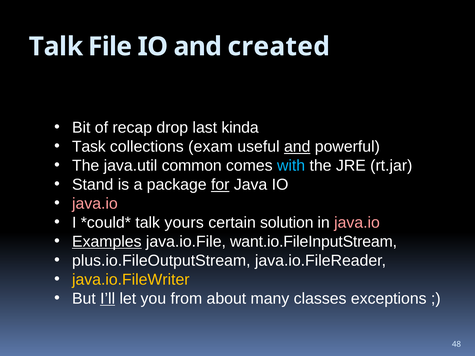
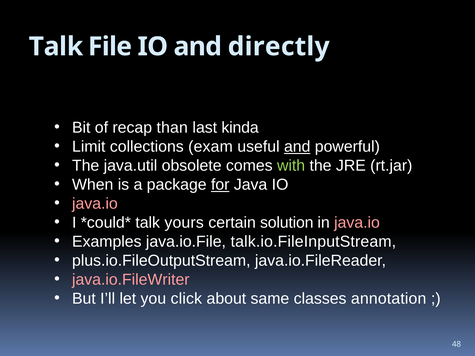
created: created -> directly
drop: drop -> than
Task: Task -> Limit
common: common -> obsolete
with colour: light blue -> light green
Stand: Stand -> When
Examples underline: present -> none
want.io.FileInputStream: want.io.FileInputStream -> talk.io.FileInputStream
java.io.FileWriter colour: yellow -> pink
I’ll underline: present -> none
from: from -> click
many: many -> same
exceptions: exceptions -> annotation
